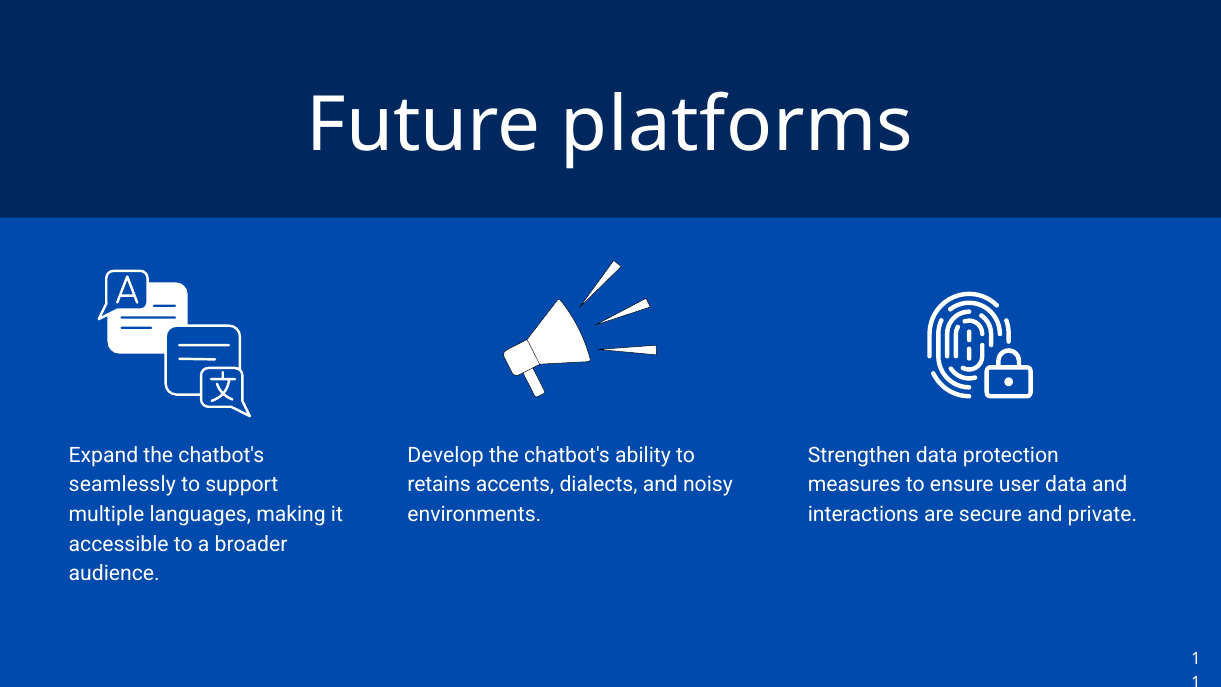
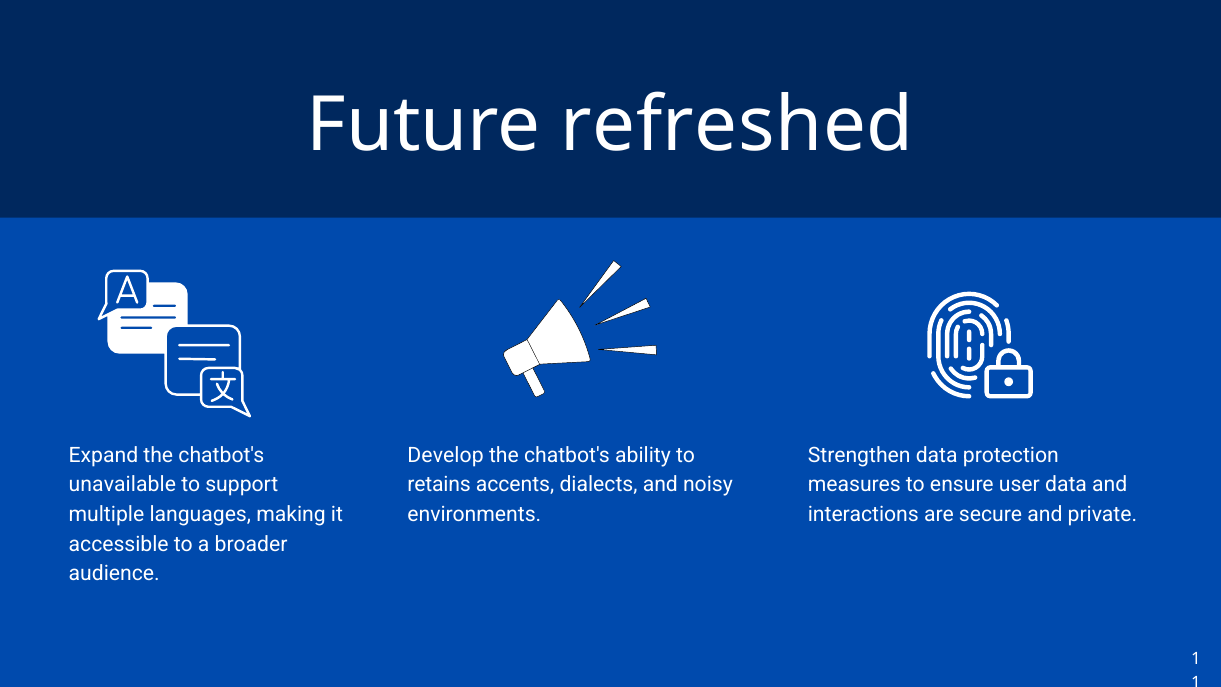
platforms: platforms -> refreshed
seamlessly: seamlessly -> unavailable
